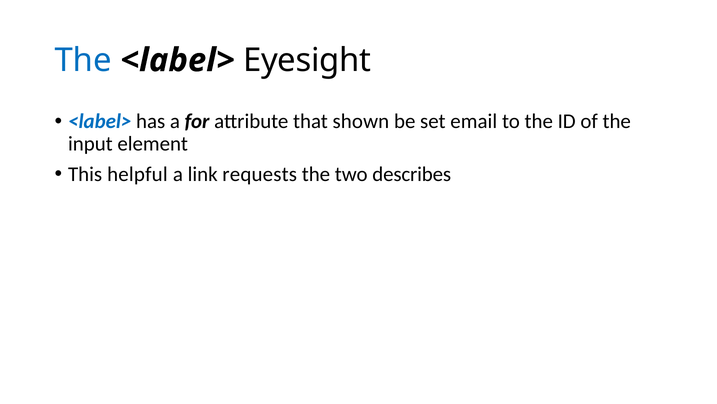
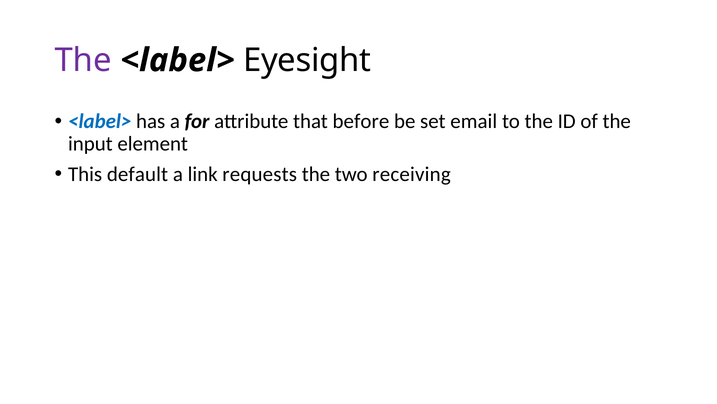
The at (83, 60) colour: blue -> purple
shown: shown -> before
helpful: helpful -> default
describes: describes -> receiving
